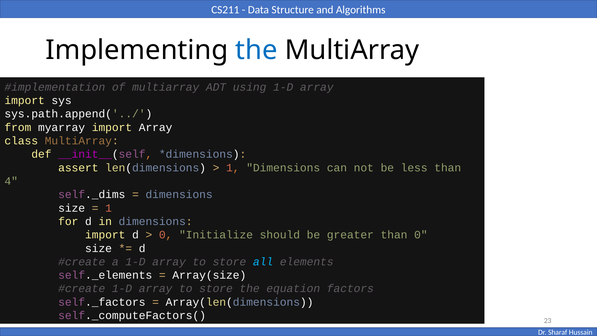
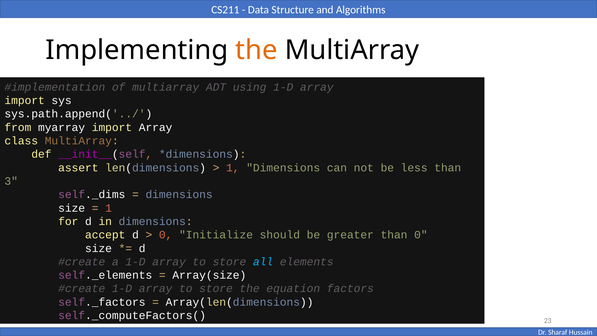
the at (256, 50) colour: blue -> orange
4: 4 -> 3
import at (105, 235): import -> accept
